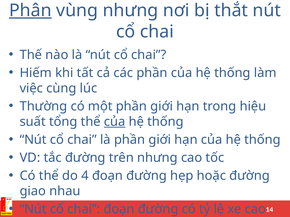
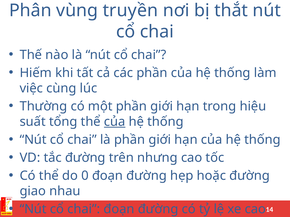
Phân at (30, 10) underline: present -> none
vùng nhưng: nhưng -> truyền
4: 4 -> 0
